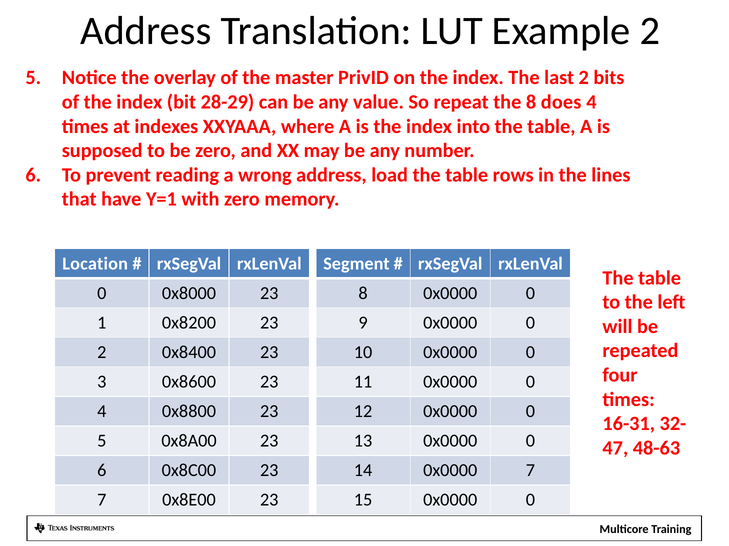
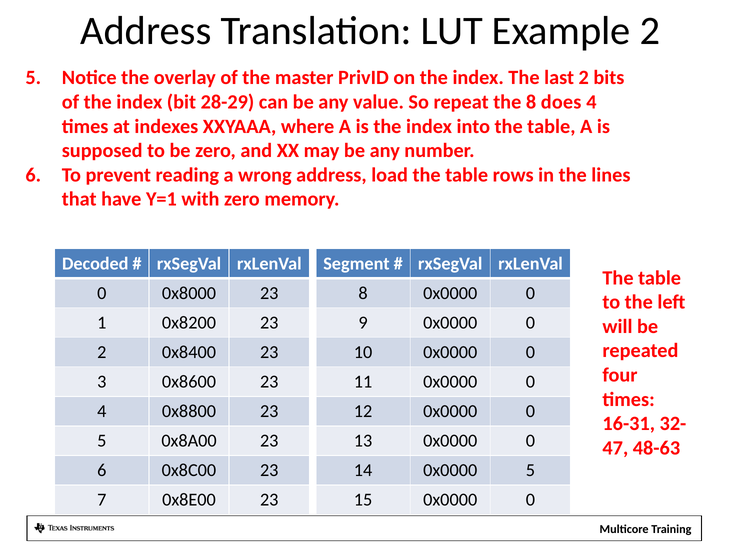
Location: Location -> Decoded
0x0000 7: 7 -> 5
